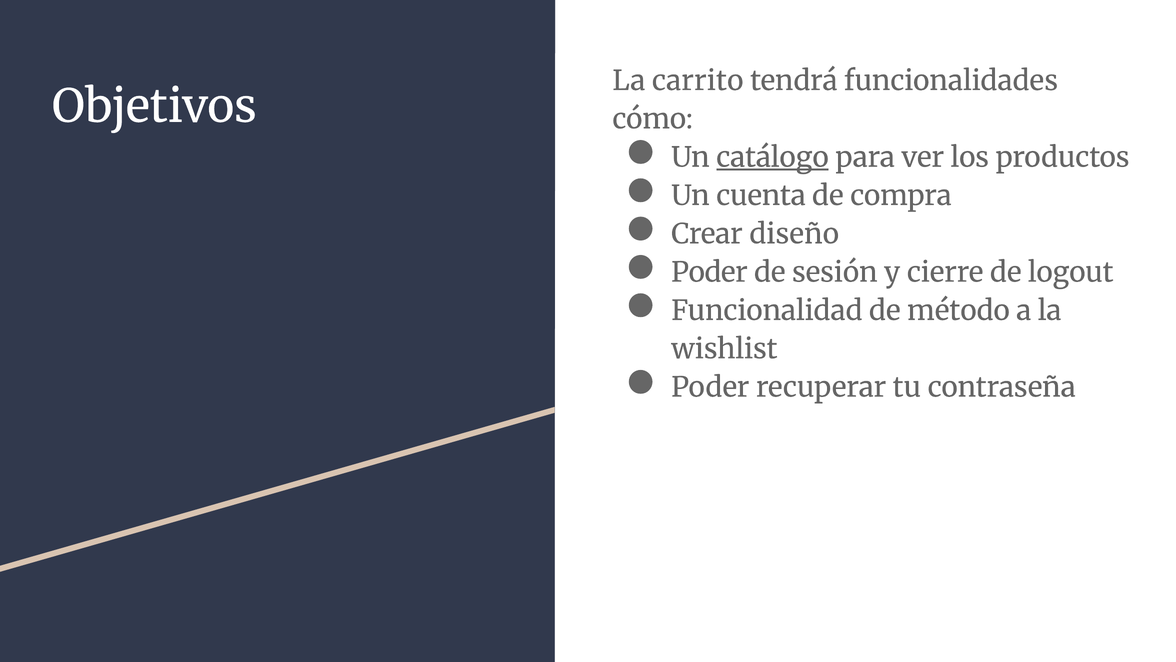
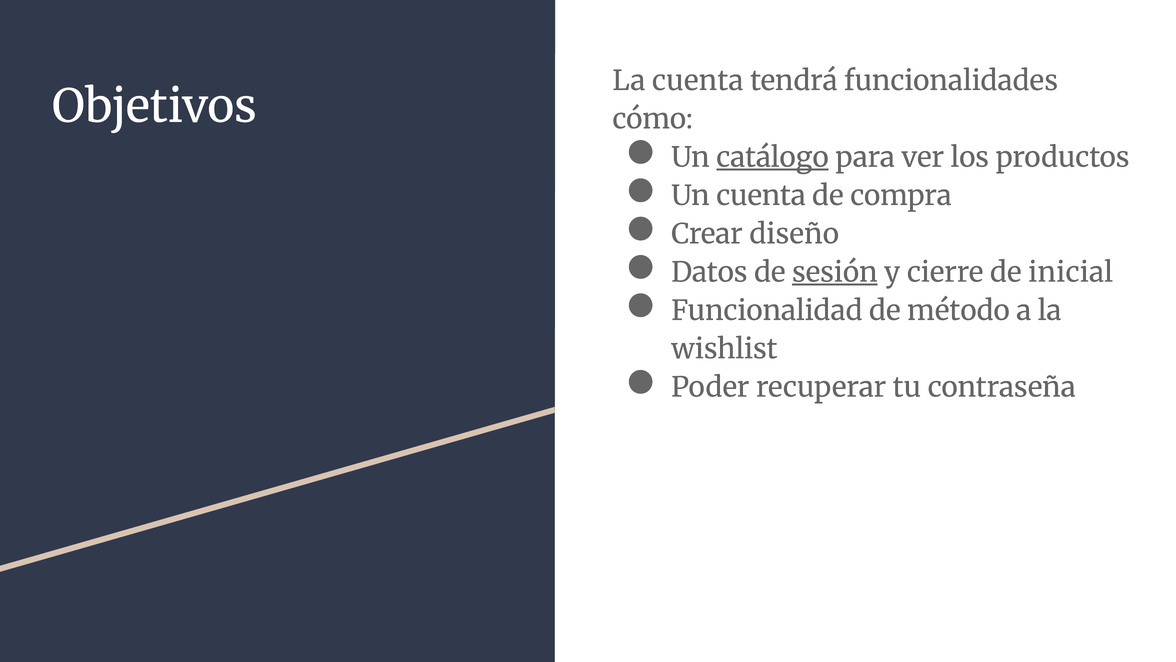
La carrito: carrito -> cuenta
Poder at (709, 272): Poder -> Datos
sesión underline: none -> present
logout: logout -> inicial
